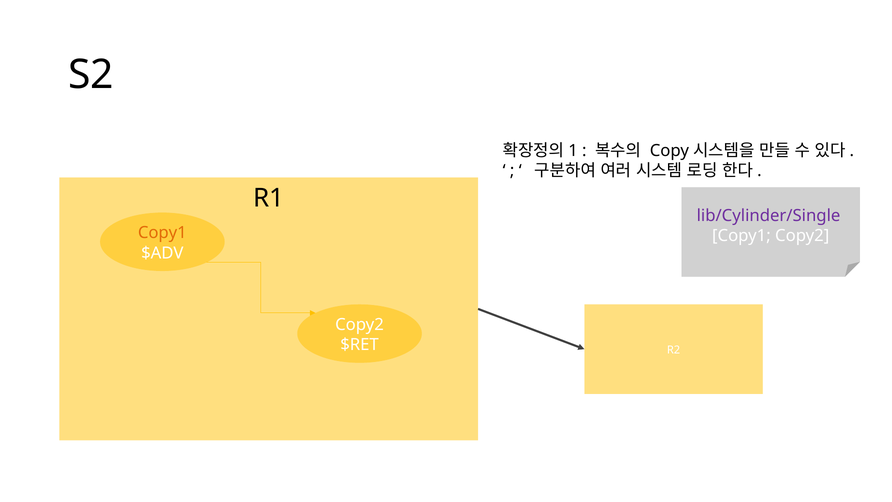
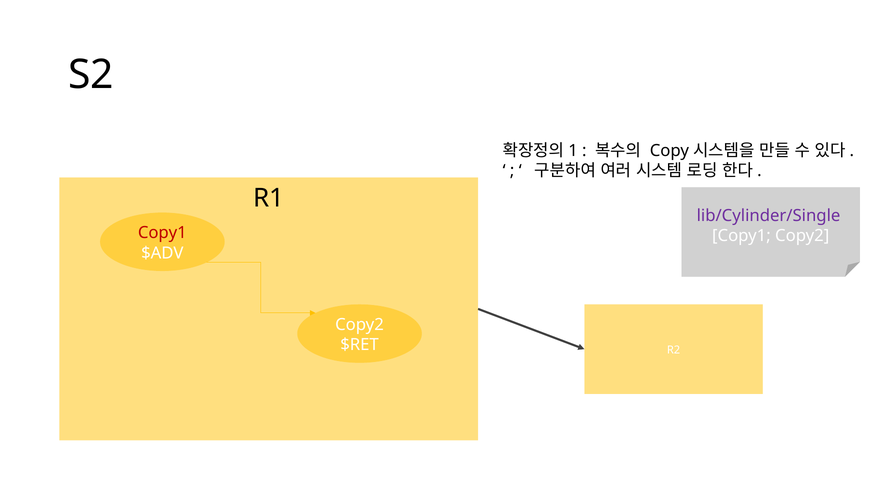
Copy1 at (162, 233) colour: orange -> red
